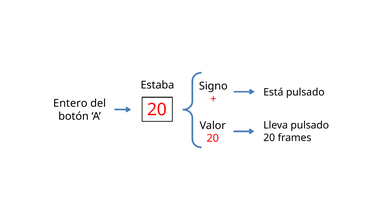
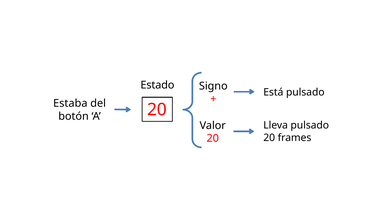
Estaba: Estaba -> Estado
Entero: Entero -> Estaba
